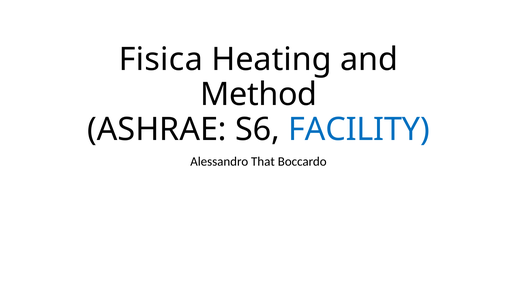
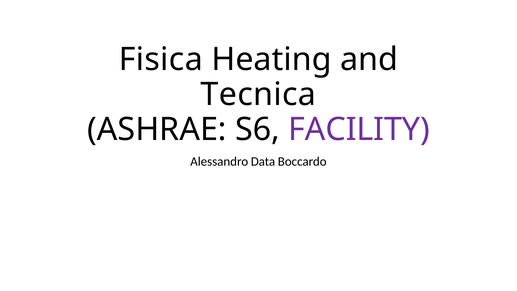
Method: Method -> Tecnica
FACILITY colour: blue -> purple
That: That -> Data
